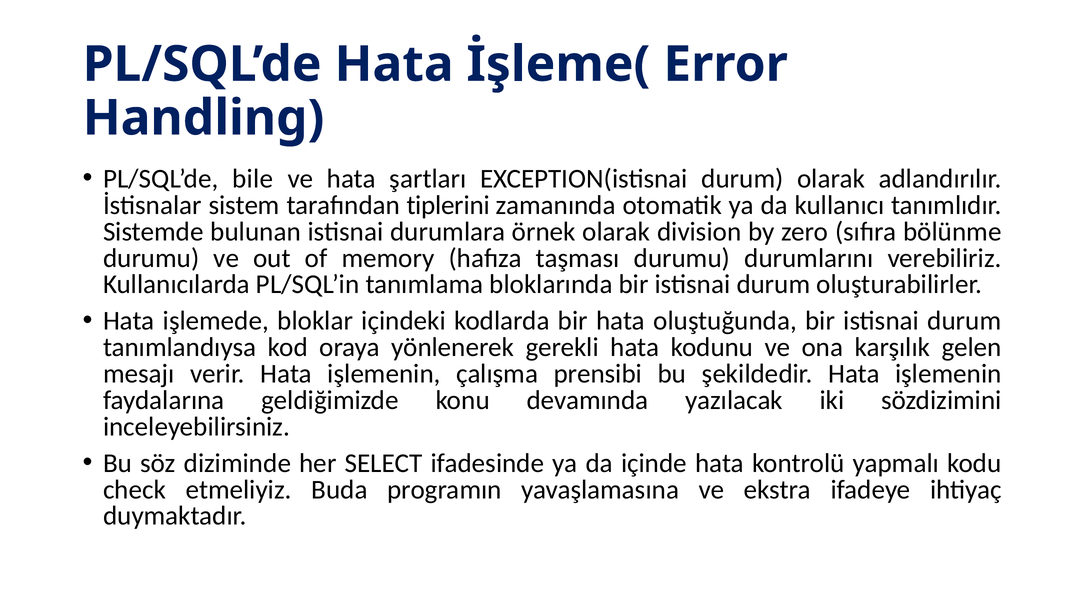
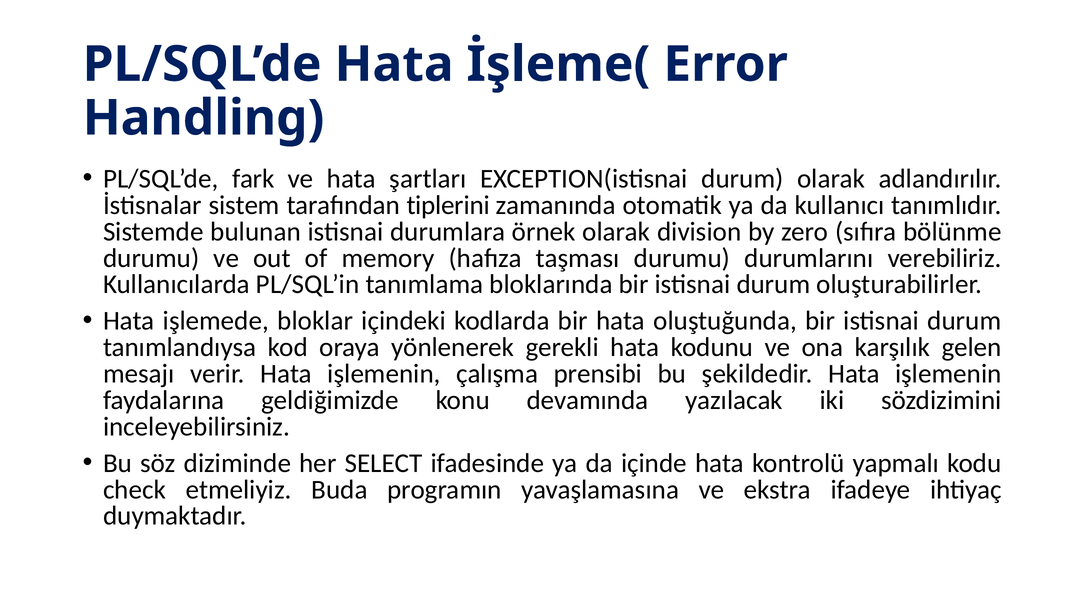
bile: bile -> fark
